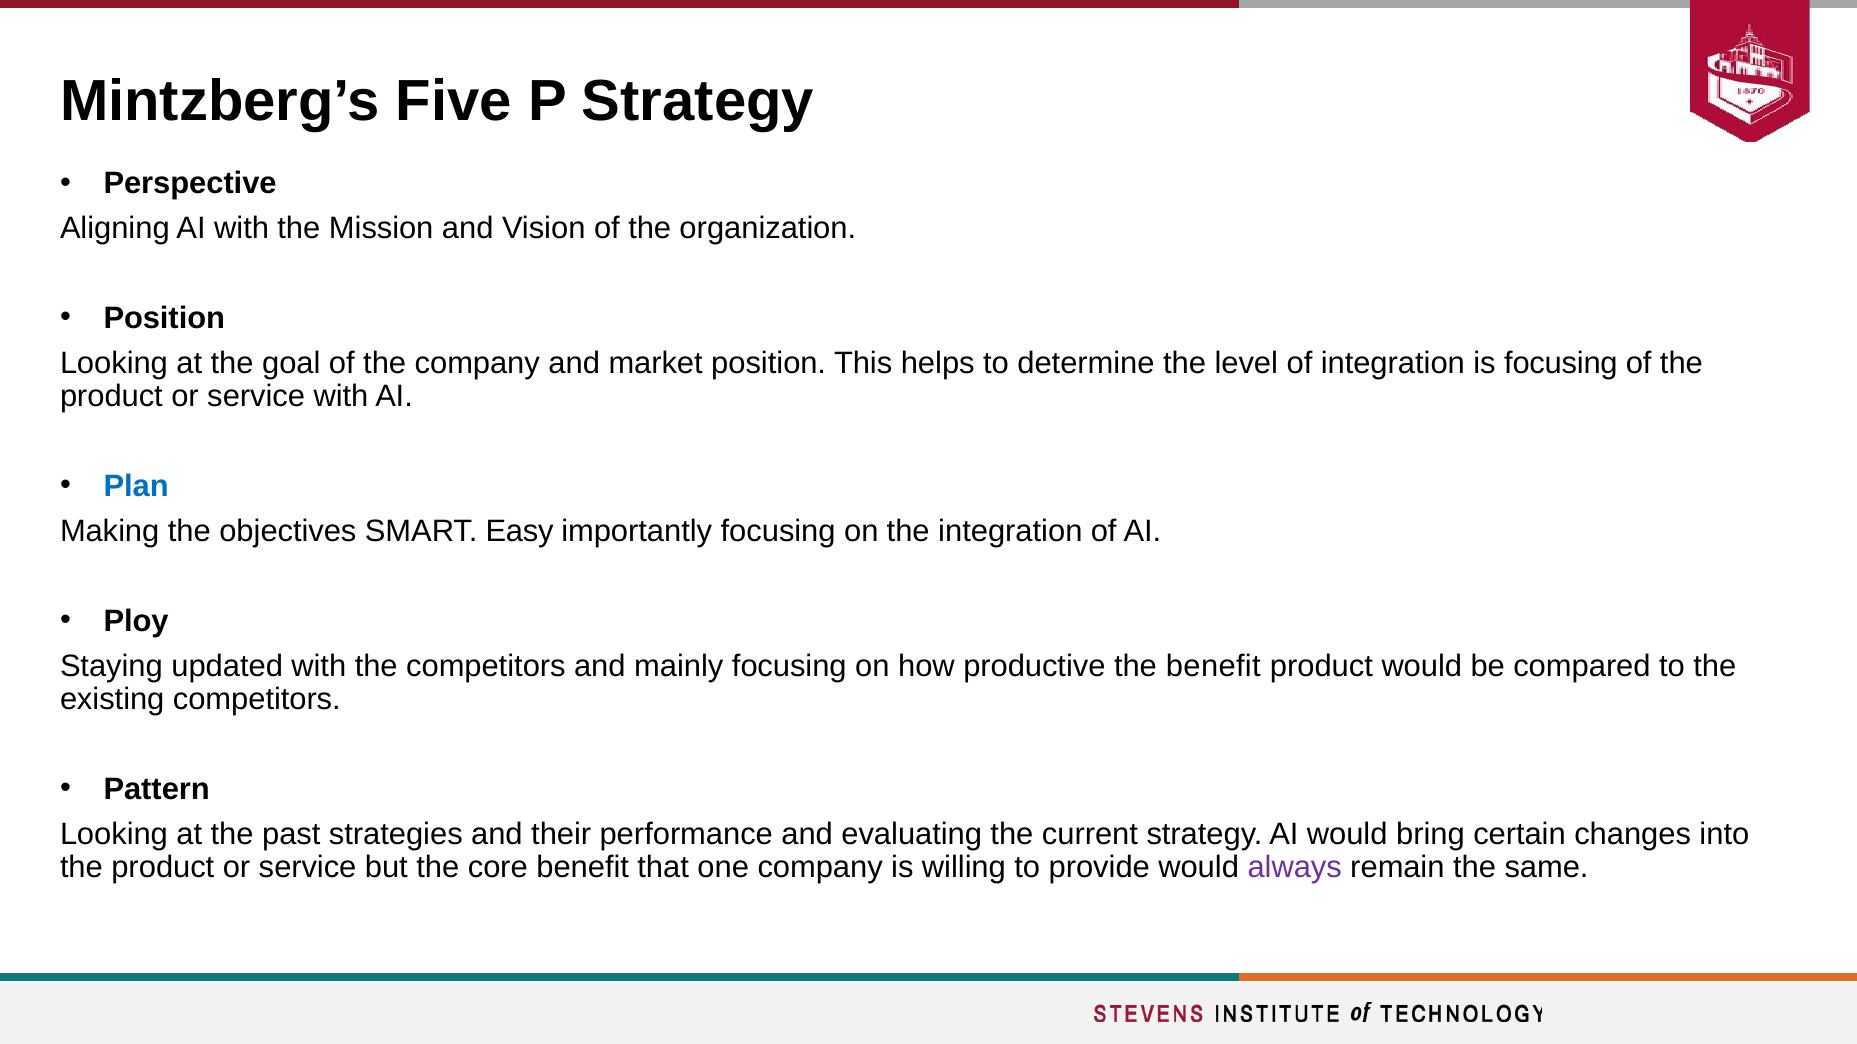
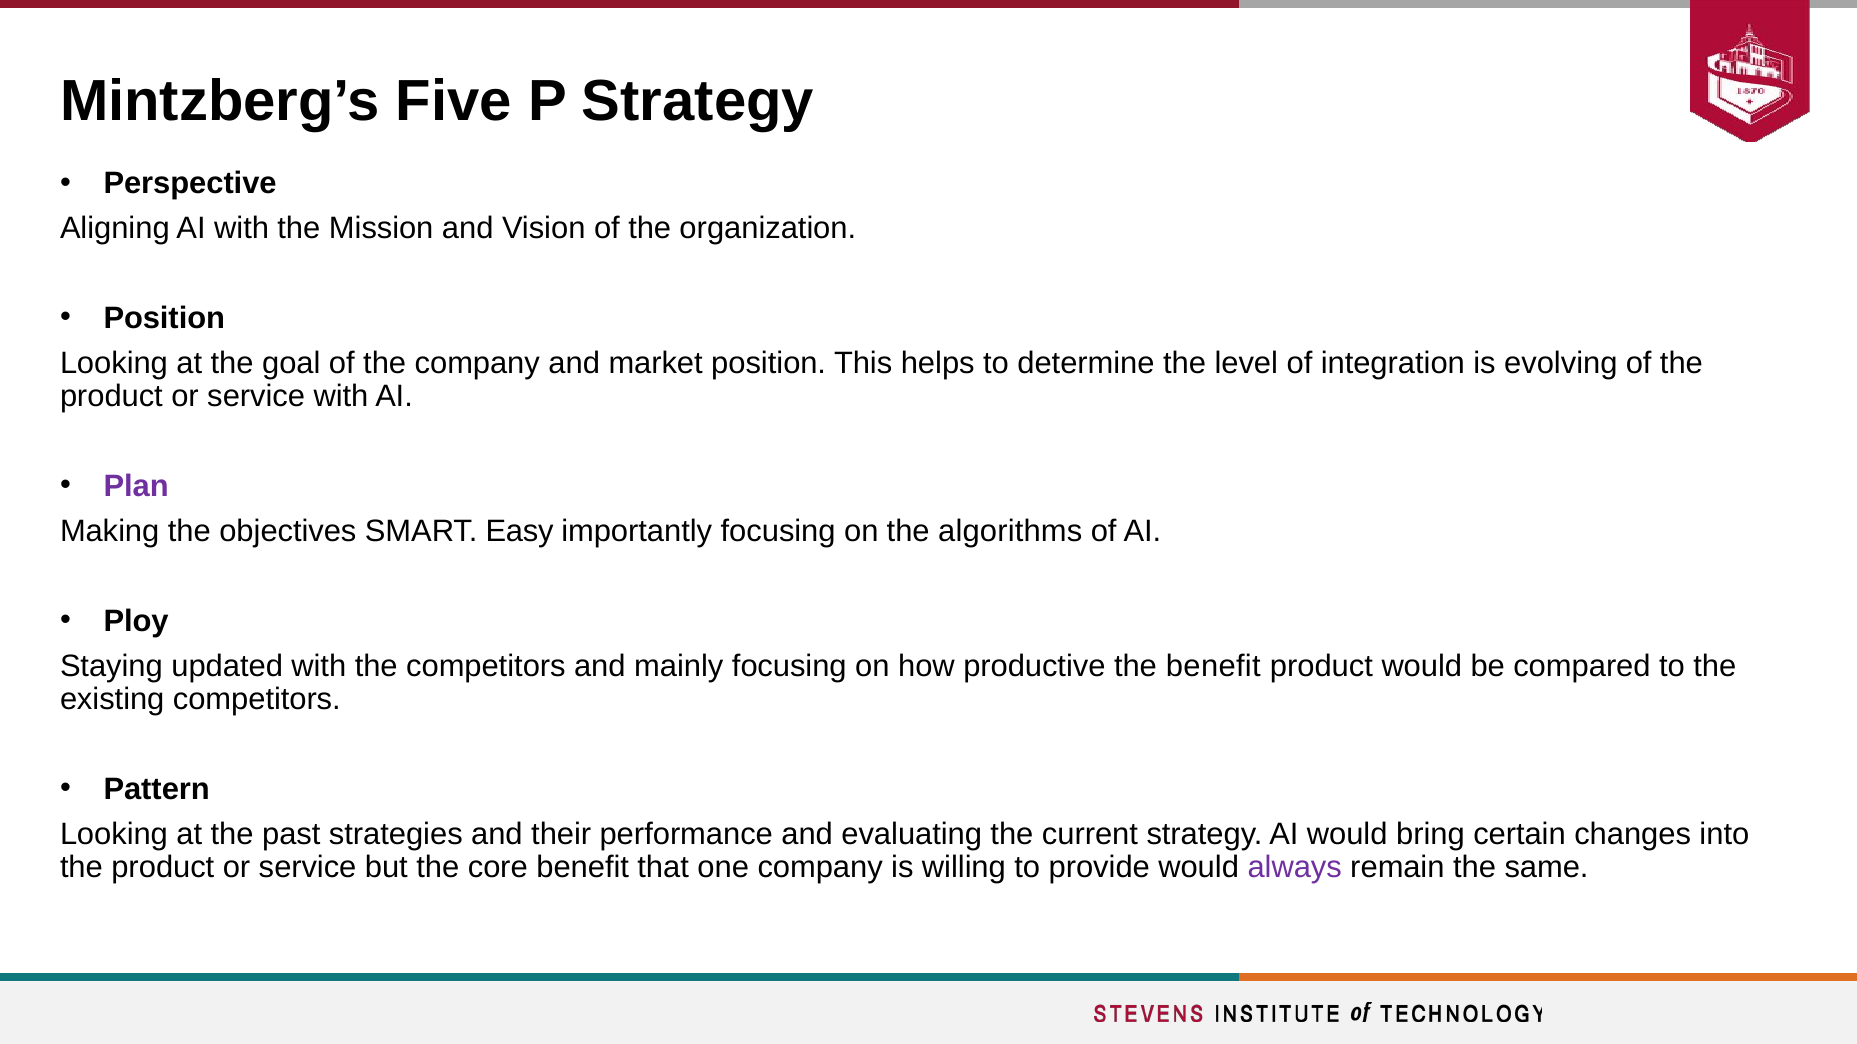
is focusing: focusing -> evolving
Plan colour: blue -> purple
the integration: integration -> algorithms
